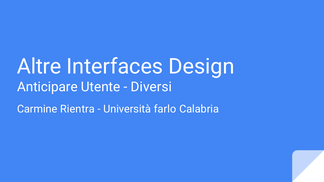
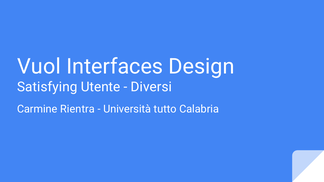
Altre: Altre -> Vuol
Anticipare: Anticipare -> Satisfying
farlo: farlo -> tutto
